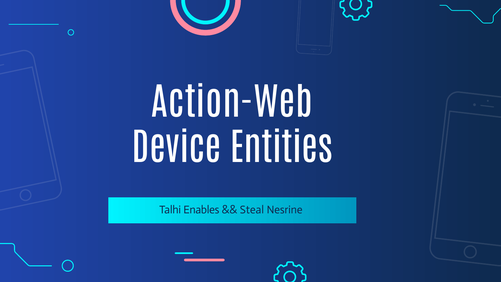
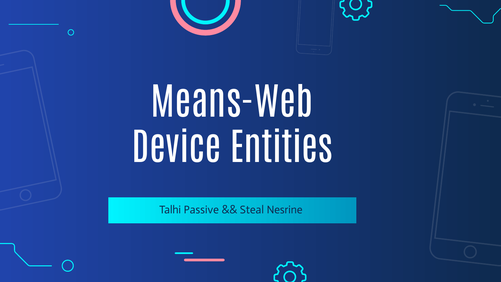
Action-Web: Action-Web -> Means-Web
Enables: Enables -> Passive
